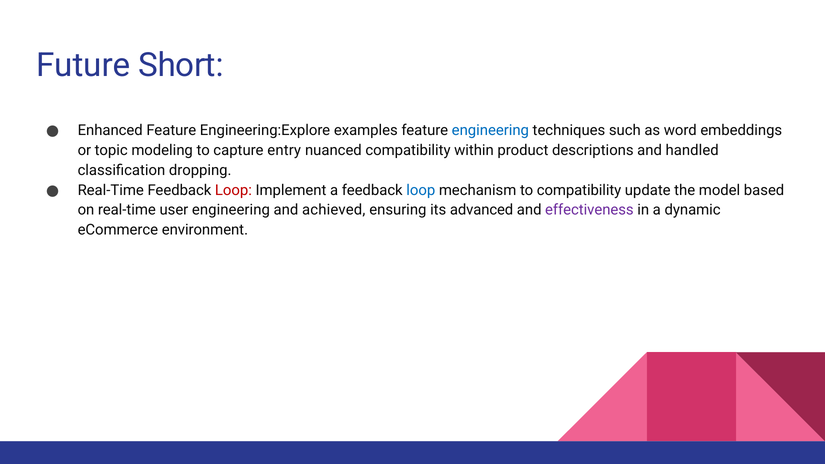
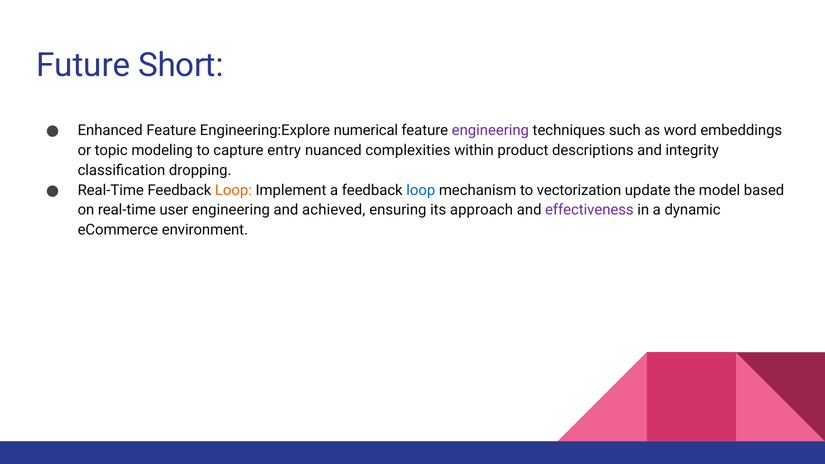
examples: examples -> numerical
engineering at (490, 131) colour: blue -> purple
nuanced compatibility: compatibility -> complexities
handled: handled -> integrity
Loop at (233, 190) colour: red -> orange
to compatibility: compatibility -> vectorization
advanced: advanced -> approach
